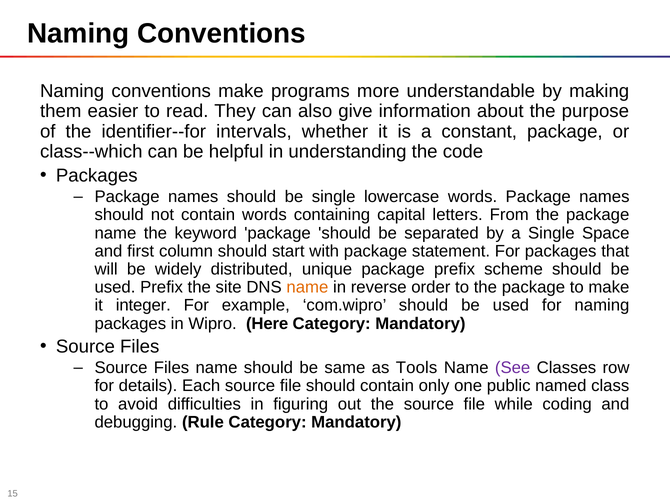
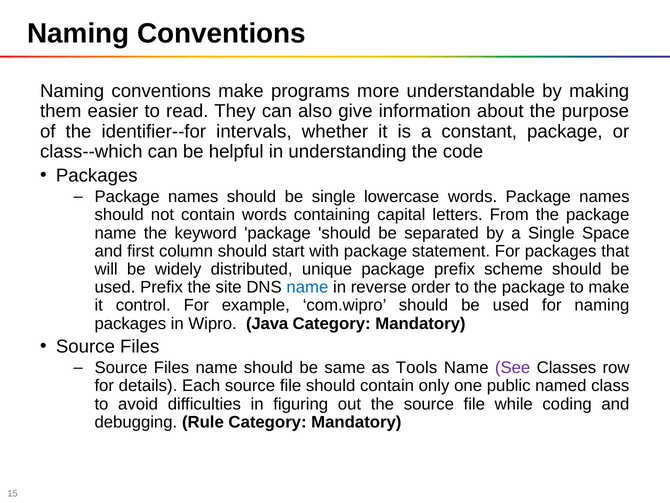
name at (307, 287) colour: orange -> blue
integer: integer -> control
Here: Here -> Java
